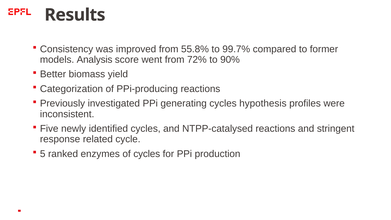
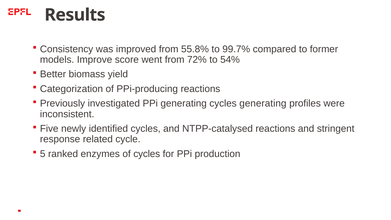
Analysis: Analysis -> Improve
90%: 90% -> 54%
cycles hypothesis: hypothesis -> generating
